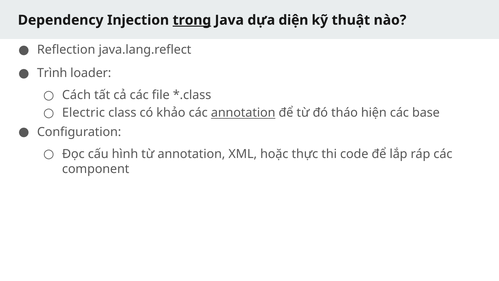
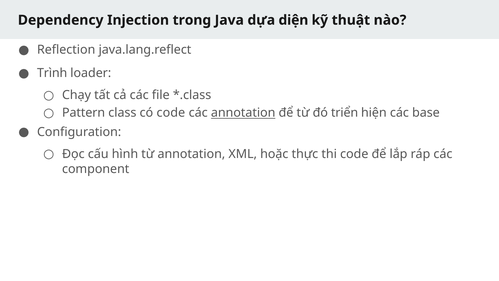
trong underline: present -> none
Cách: Cách -> Chạy
Electric: Electric -> Pattern
có khảo: khảo -> code
tháo: tháo -> triển
